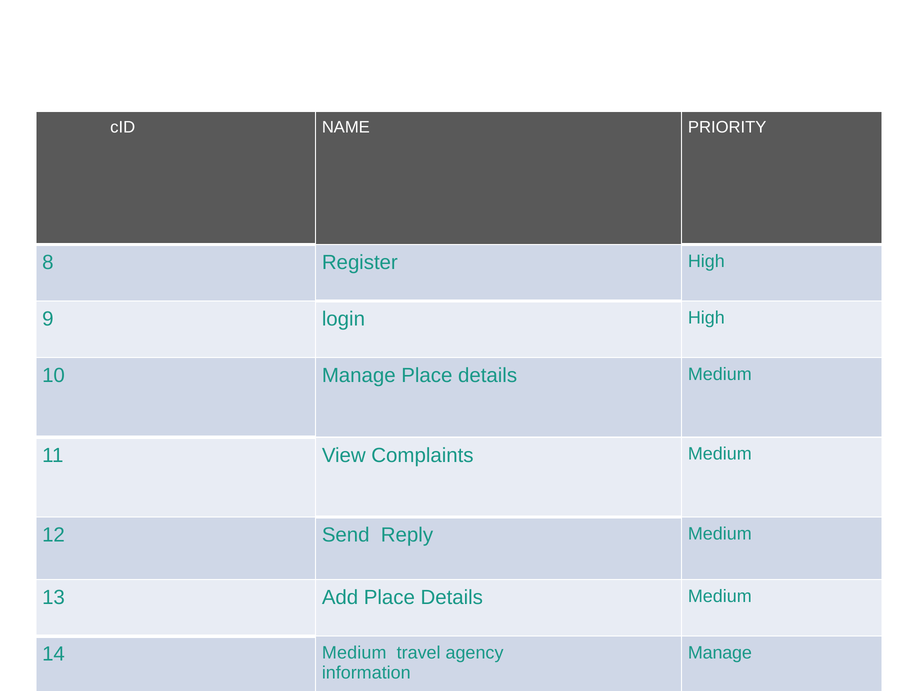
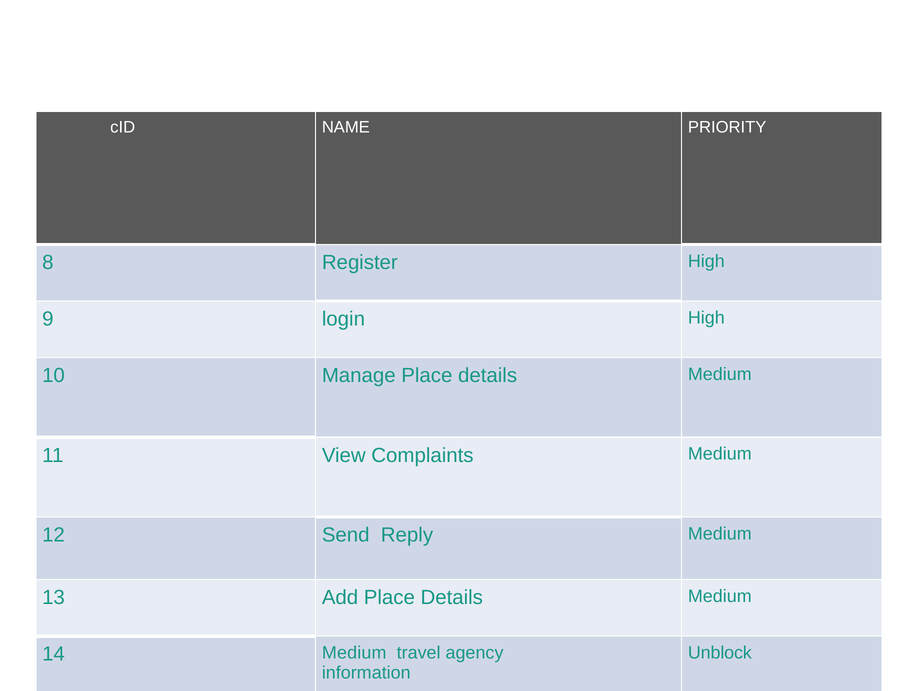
Manage at (720, 653): Manage -> Unblock
